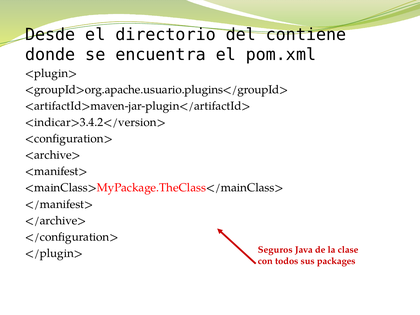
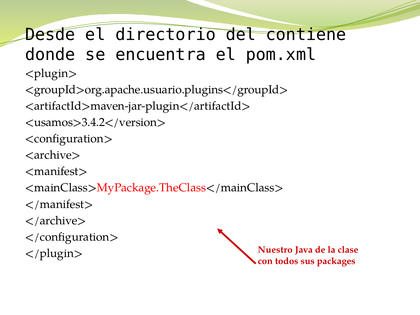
<indicar>3.4.2</version>: <indicar>3.4.2</version> -> <usamos>3.4.2</version>
Seguros: Seguros -> Nuestro
